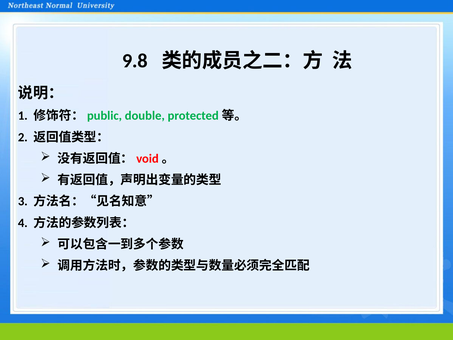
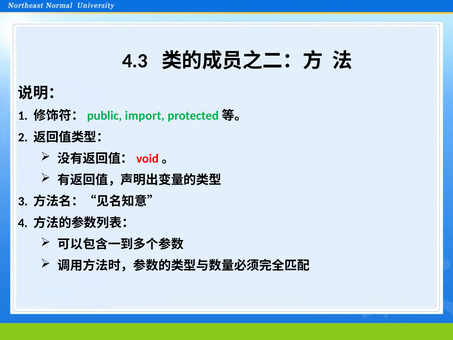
9.8: 9.8 -> 4.3
double: double -> import
